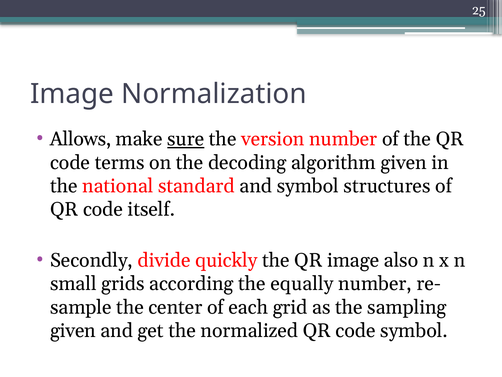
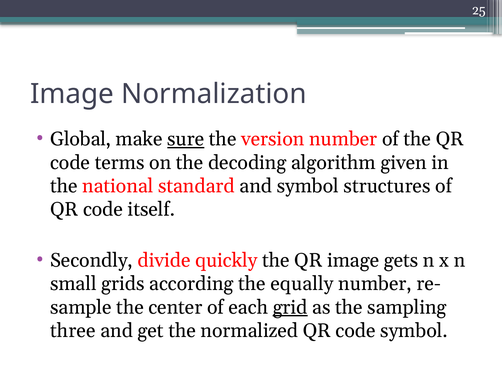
Allows: Allows -> Global
also: also -> gets
grid underline: none -> present
given at (73, 330): given -> three
